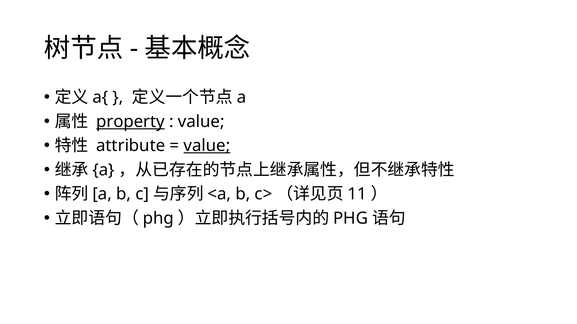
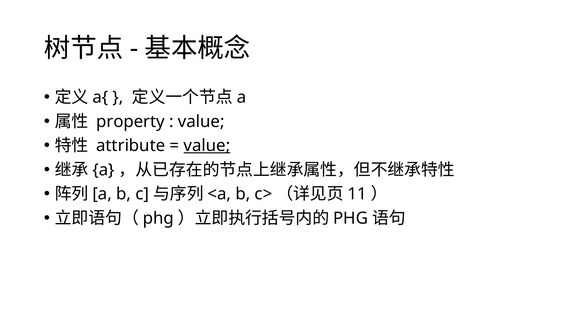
property underline: present -> none
